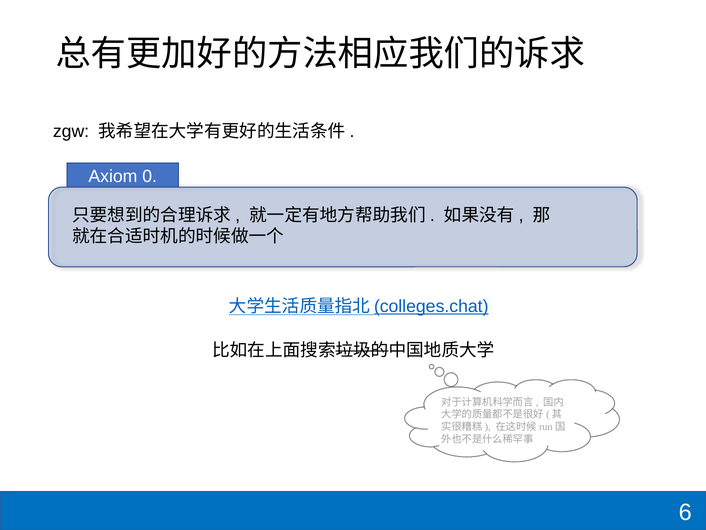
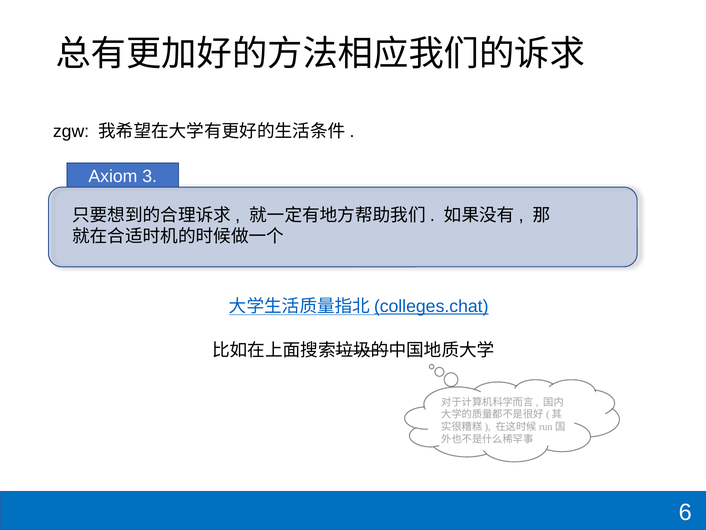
0: 0 -> 3
